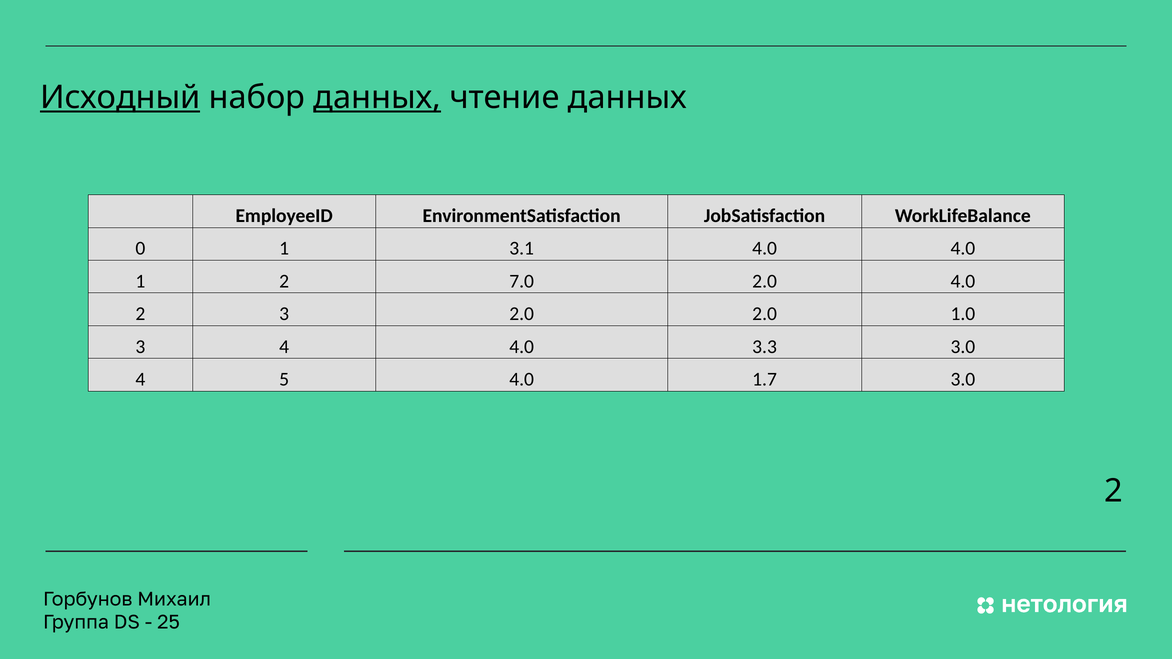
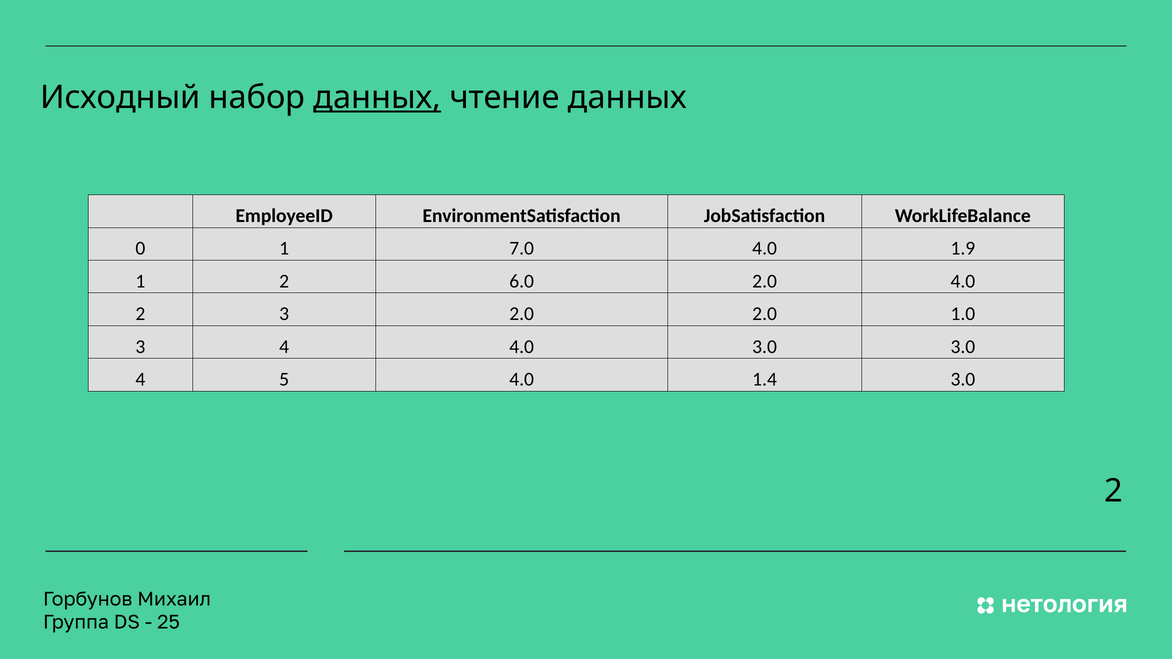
Исходный underline: present -> none
3.1: 3.1 -> 7.0
4.0 4.0: 4.0 -> 1.9
7.0: 7.0 -> 6.0
4.0 3.3: 3.3 -> 3.0
1.7: 1.7 -> 1.4
